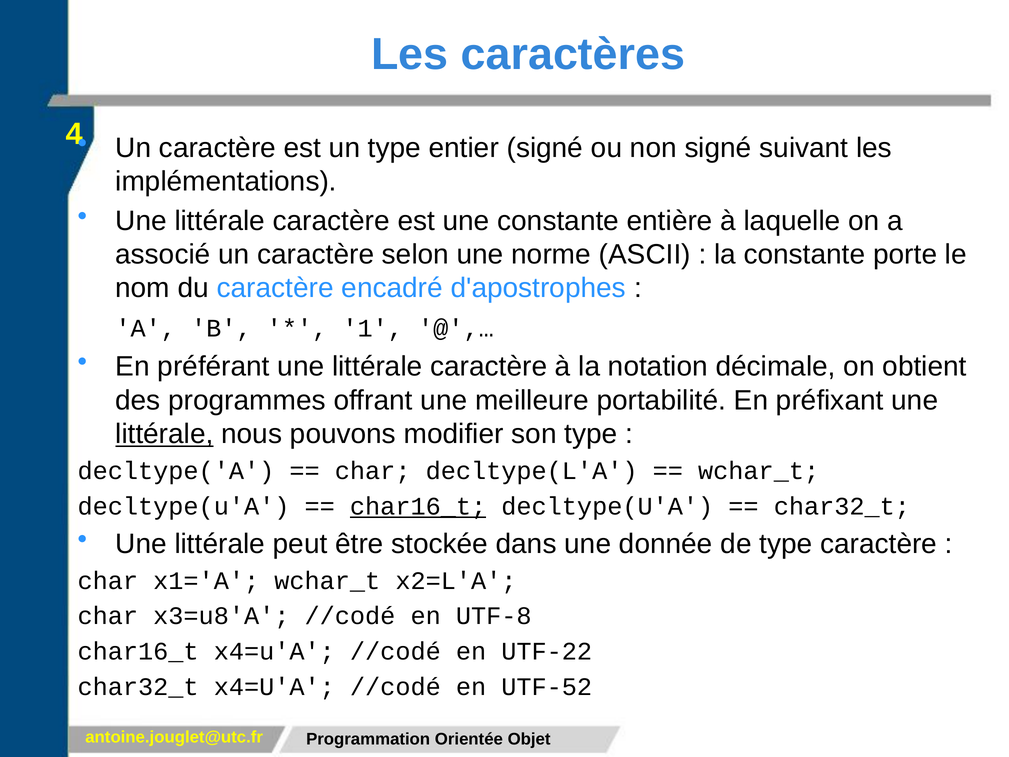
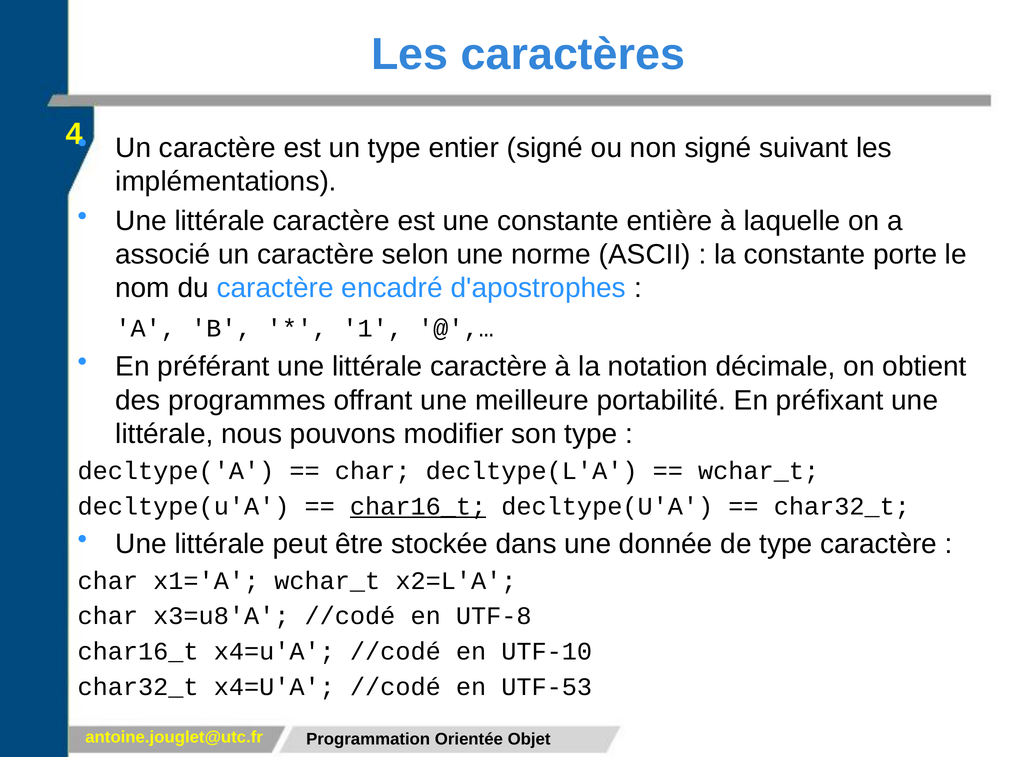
littérale at (164, 434) underline: present -> none
UTF-22: UTF-22 -> UTF-10
UTF-52: UTF-52 -> UTF-53
